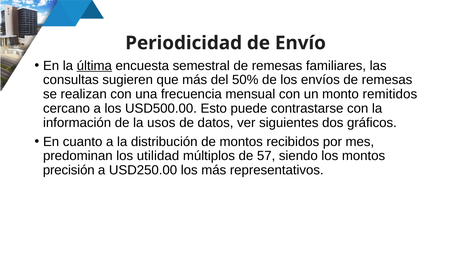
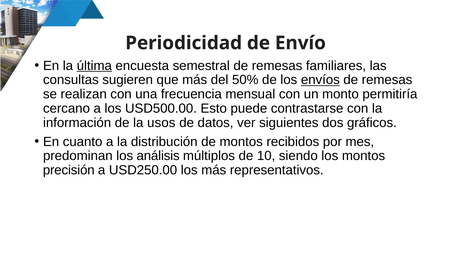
envíos underline: none -> present
remitidos: remitidos -> permitiría
utilidad: utilidad -> análisis
57: 57 -> 10
